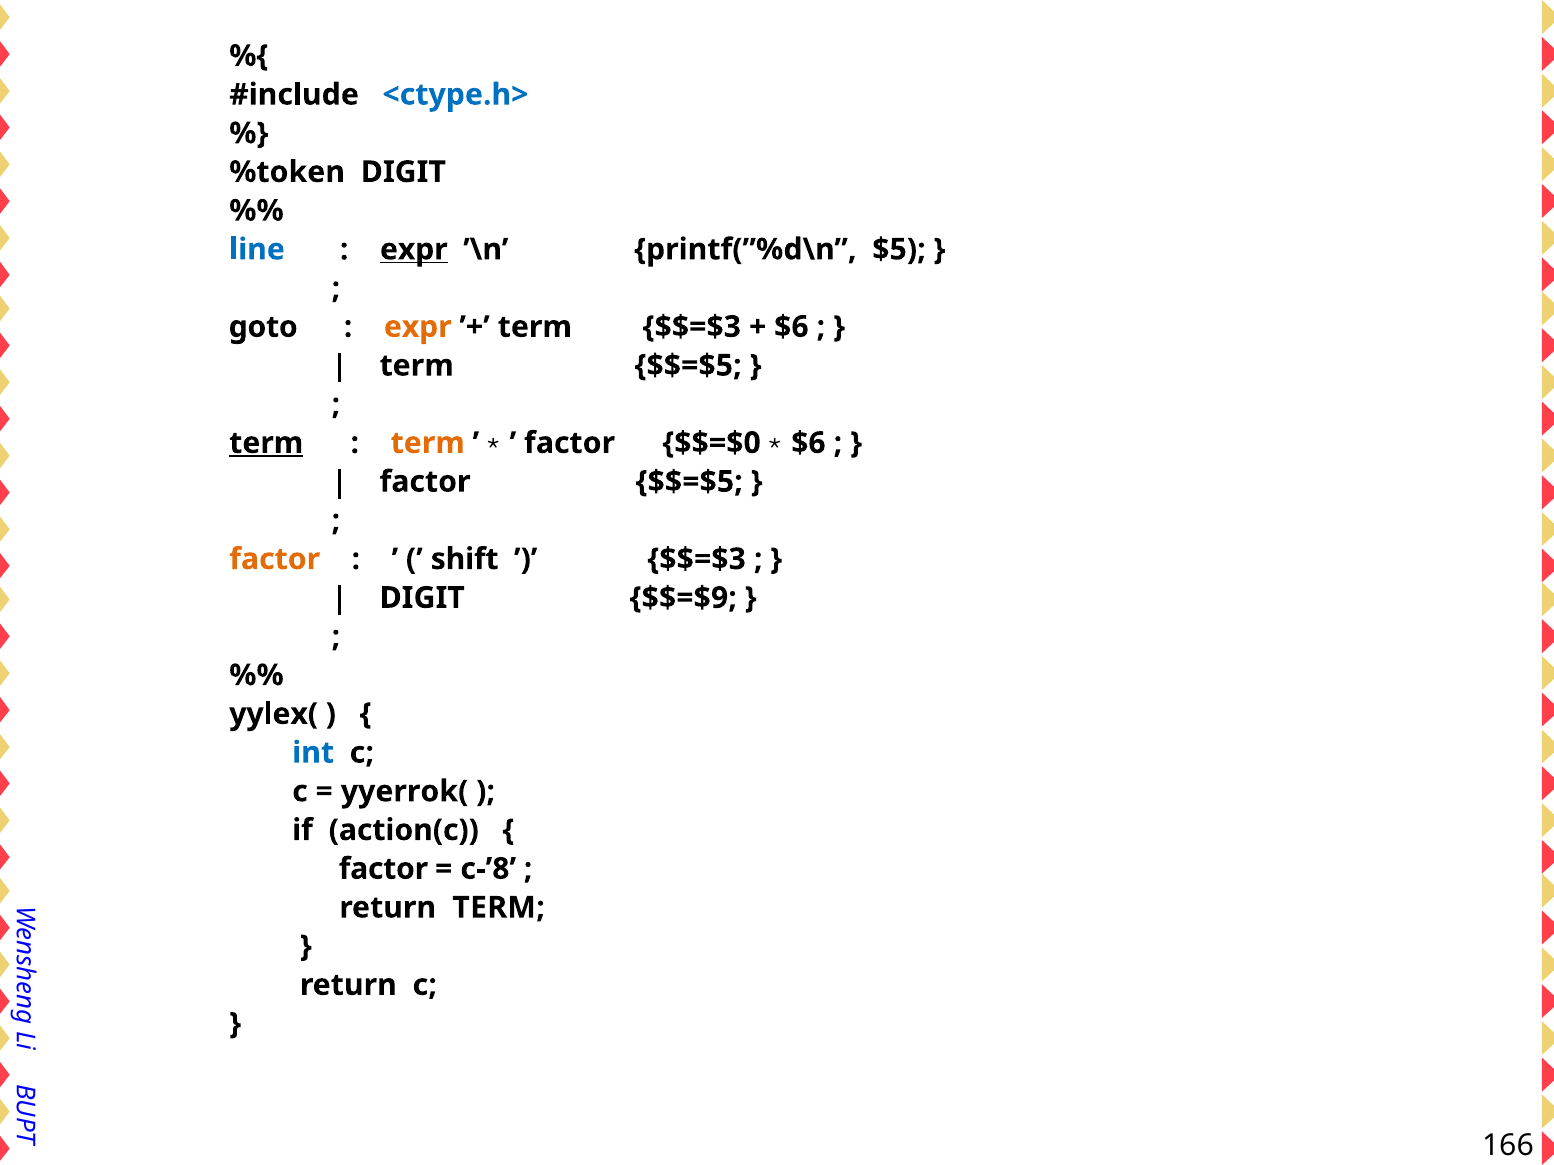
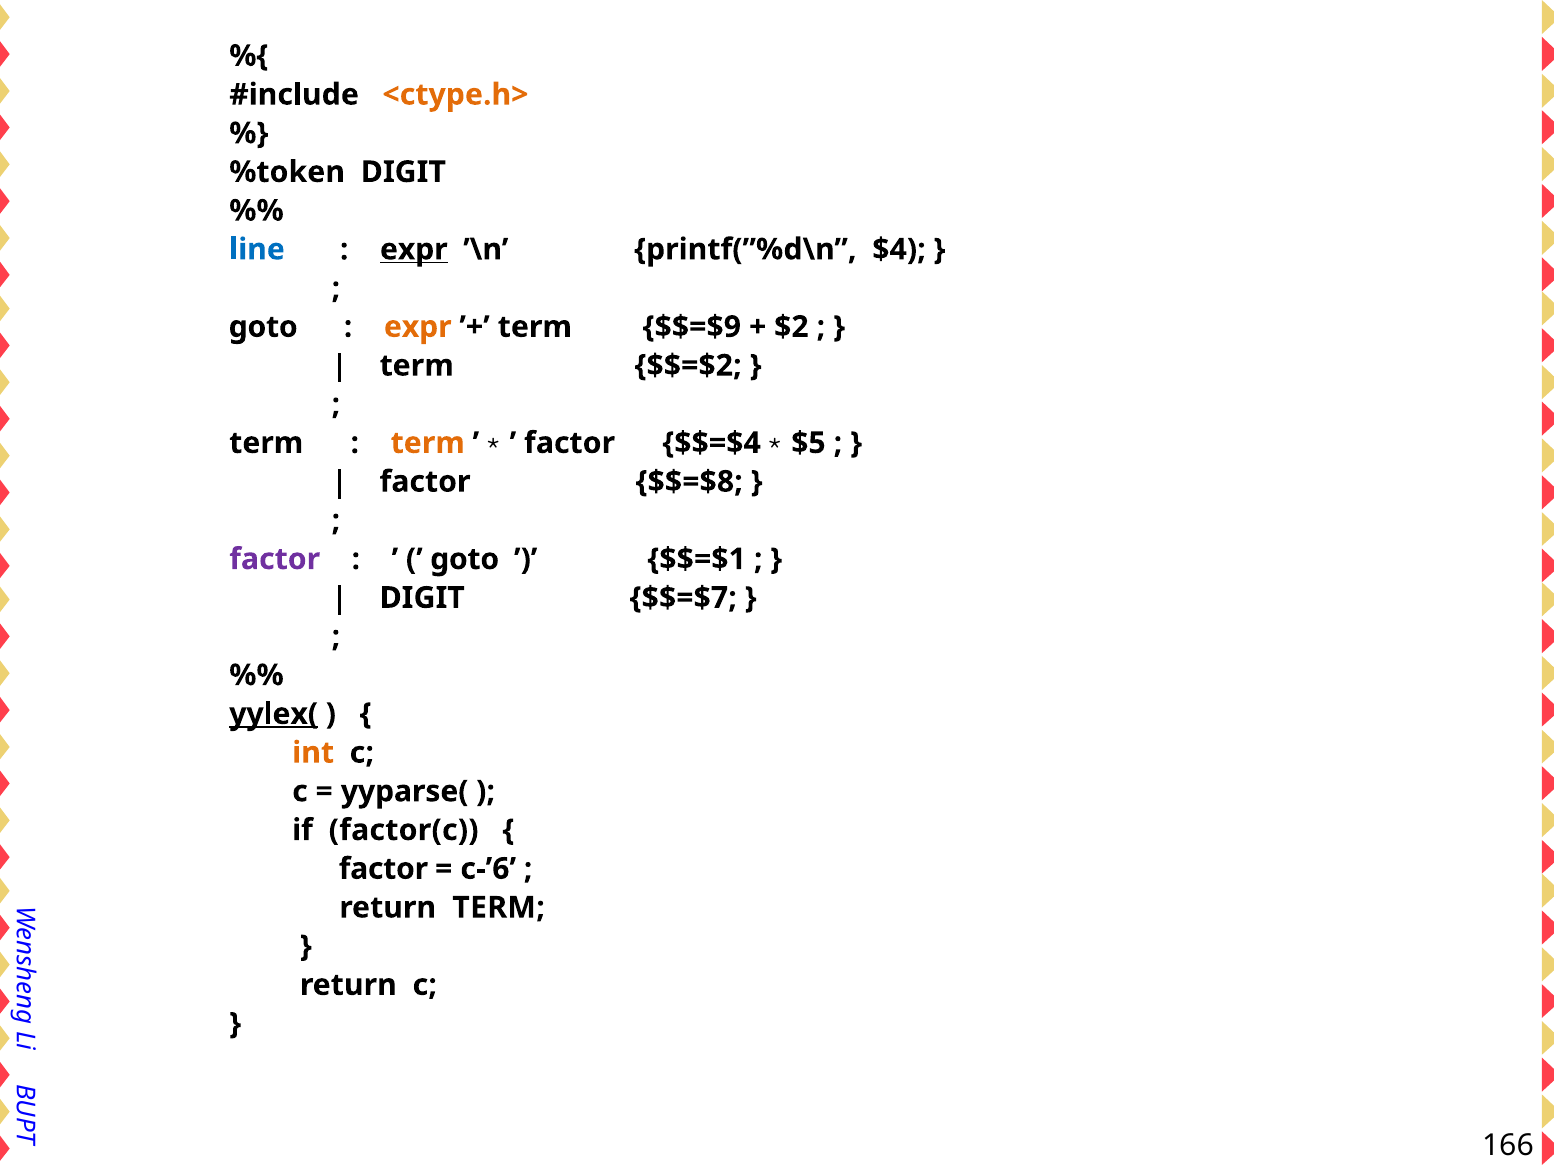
<ctype.h> colour: blue -> orange
$5: $5 -> $4
term $$=$3: $$=$3 -> $$=$9
$6 at (791, 327): $6 -> $2
term $$=$5: $$=$5 -> $$=$2
term at (266, 443) underline: present -> none
$$=$0: $$=$0 -> $$=$4
$6 at (808, 443): $6 -> $5
factor $$=$5: $$=$5 -> $$=$8
factor at (275, 559) colour: orange -> purple
shift at (465, 559): shift -> goto
$$=$3 at (697, 559): $$=$3 -> $$=$1
$$=$9: $$=$9 -> $$=$7
yylex( underline: none -> present
int colour: blue -> orange
yyerrok(: yyerrok( -> yyparse(
action(c: action(c -> factor(c
c-’8: c-’8 -> c-’6
